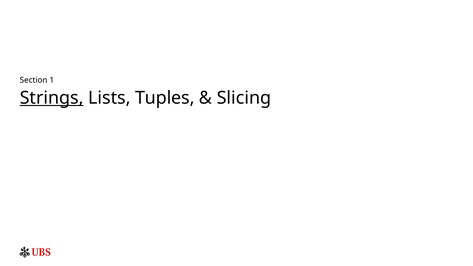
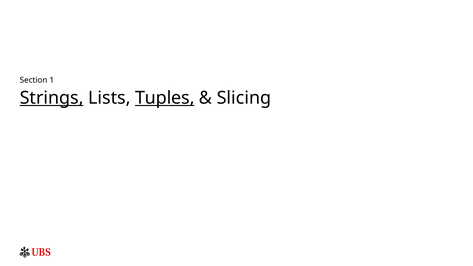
Tuples underline: none -> present
